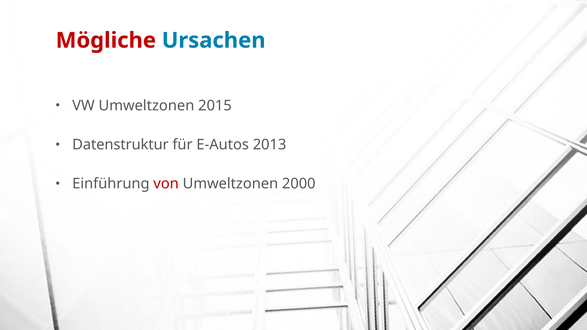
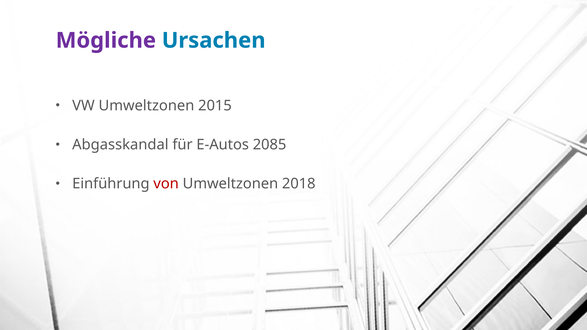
Mögliche colour: red -> purple
Datenstruktur: Datenstruktur -> Abgasskandal
2013: 2013 -> 2085
2000: 2000 -> 2018
